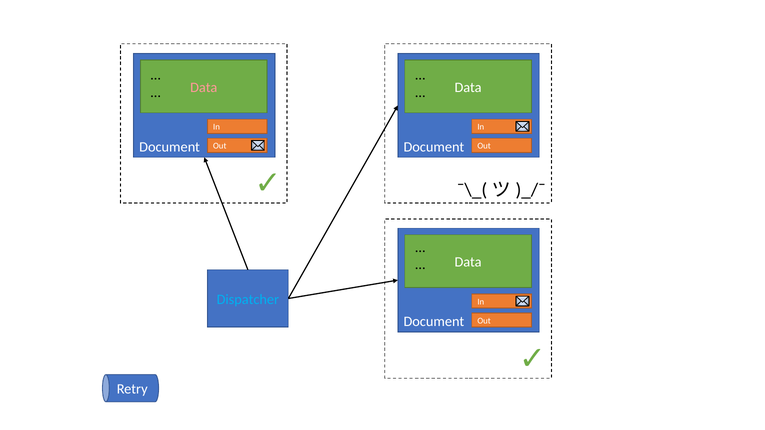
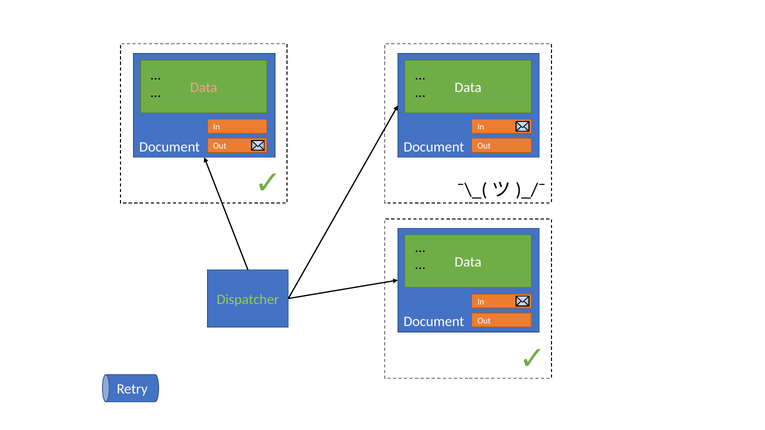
Dispatcher colour: light blue -> light green
